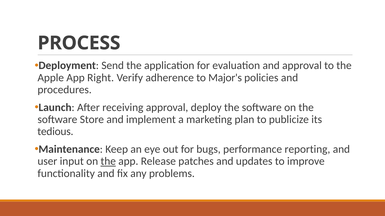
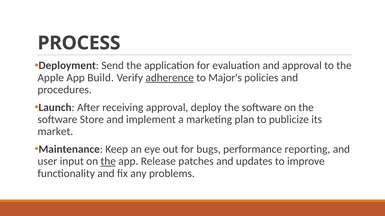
Right: Right -> Build
adherence underline: none -> present
tedious: tedious -> market
